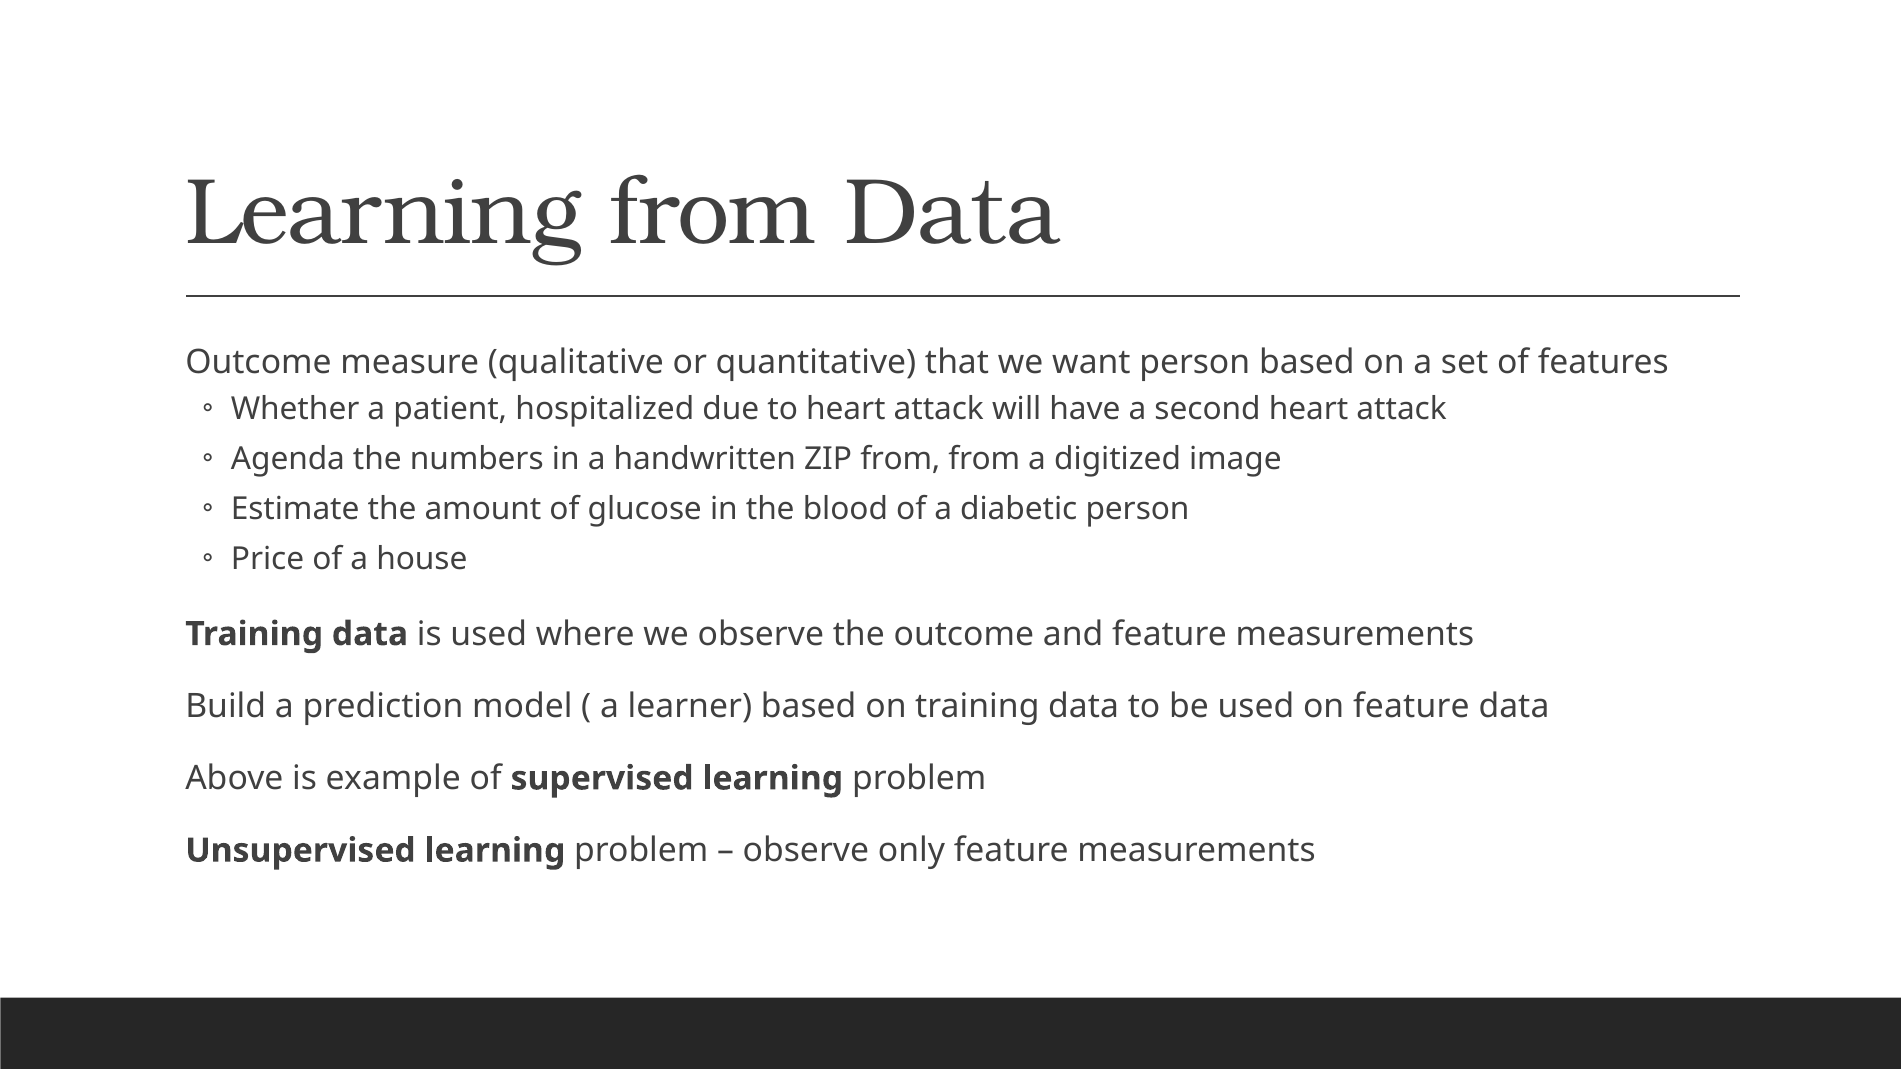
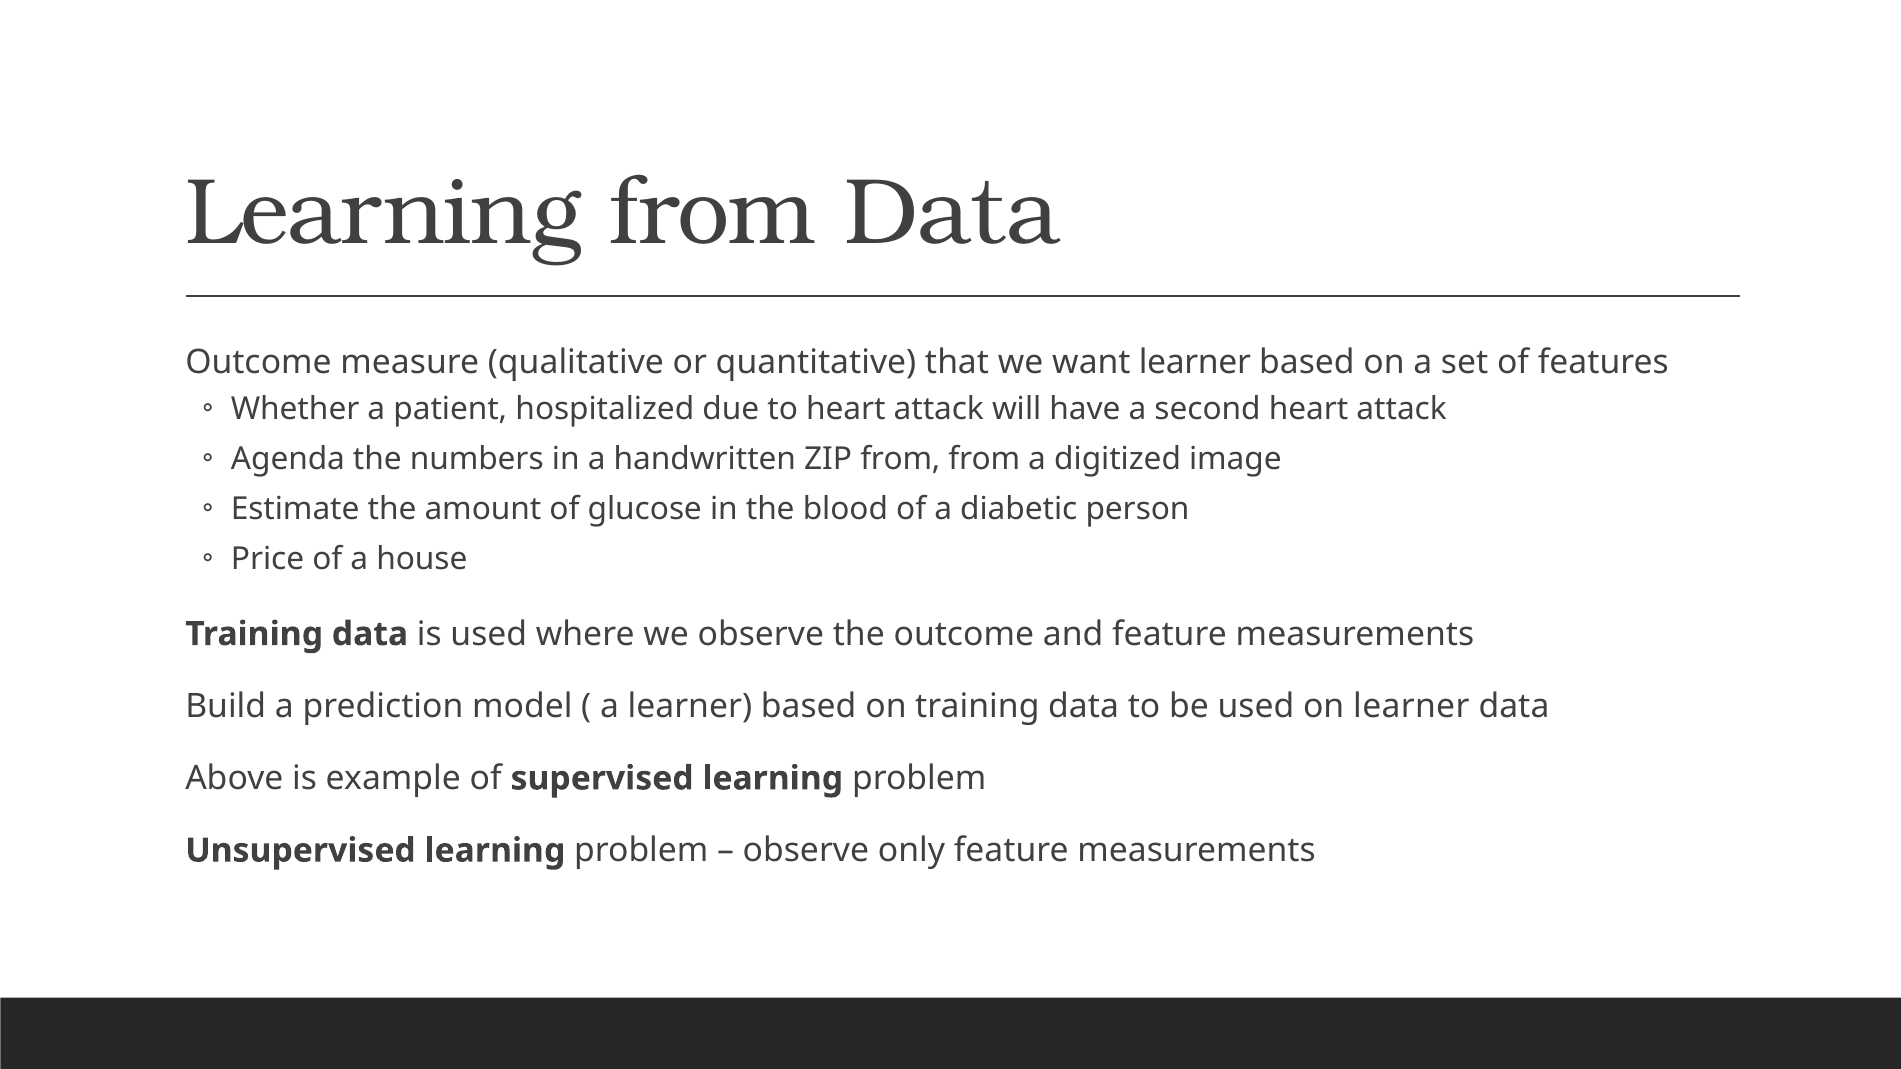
want person: person -> learner
on feature: feature -> learner
